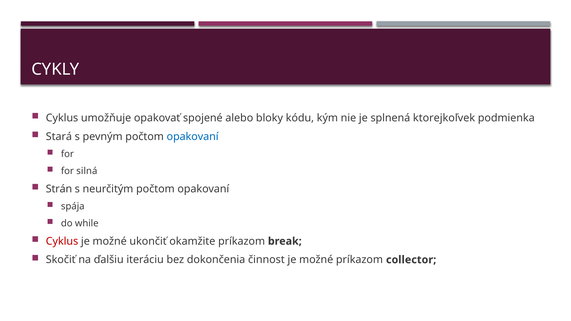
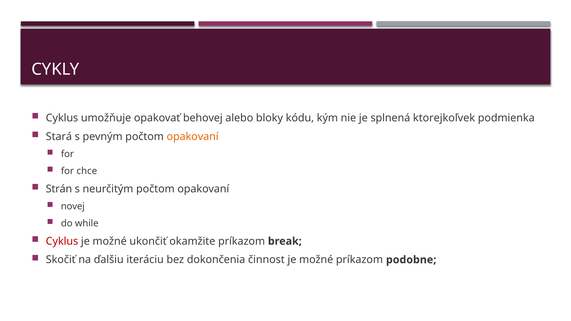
spojené: spojené -> behovej
opakovaní at (193, 137) colour: blue -> orange
silná: silná -> chce
spája: spája -> novej
collector: collector -> podobne
